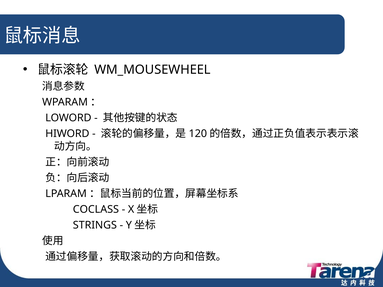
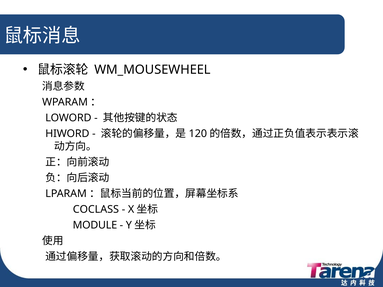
STRINGS: STRINGS -> MODULE
